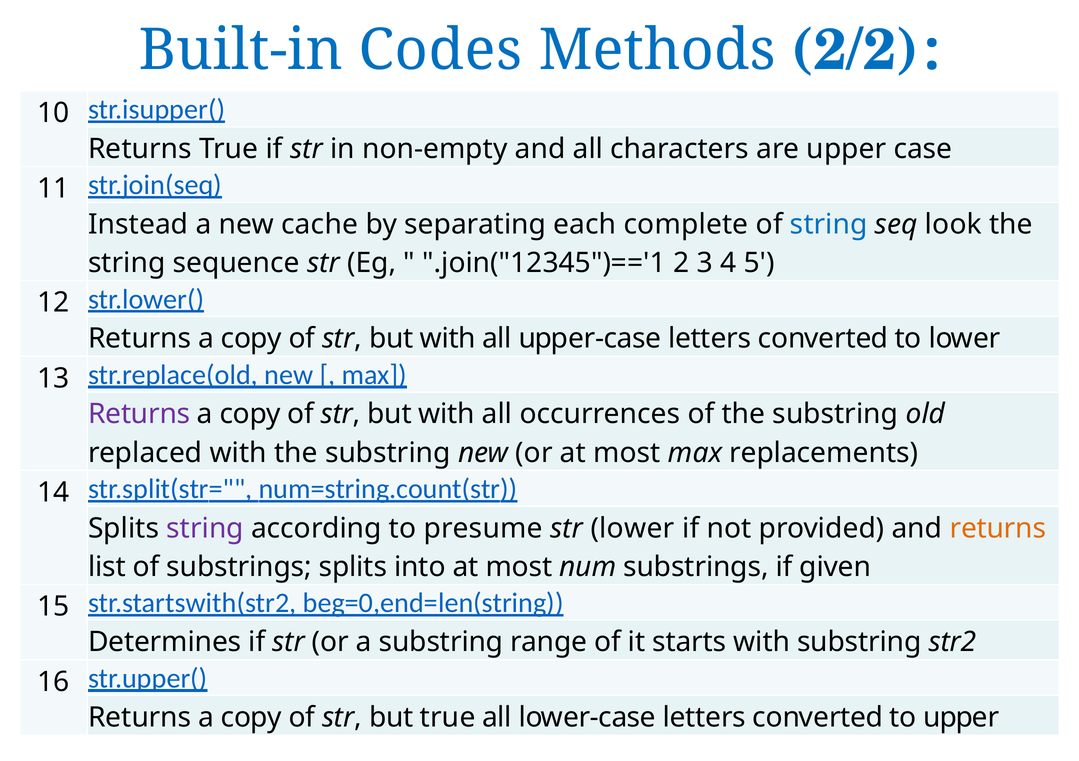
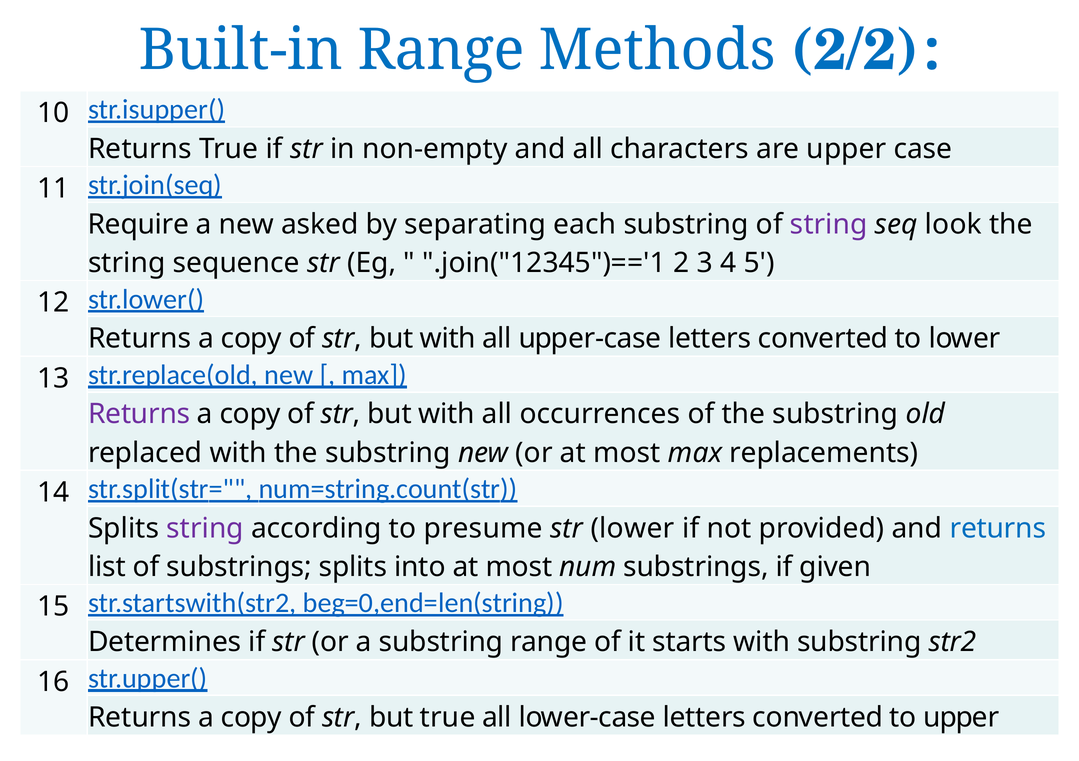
Built-in Codes: Codes -> Range
Instead: Instead -> Require
cache: cache -> asked
each complete: complete -> substring
string at (829, 224) colour: blue -> purple
returns at (998, 528) colour: orange -> blue
